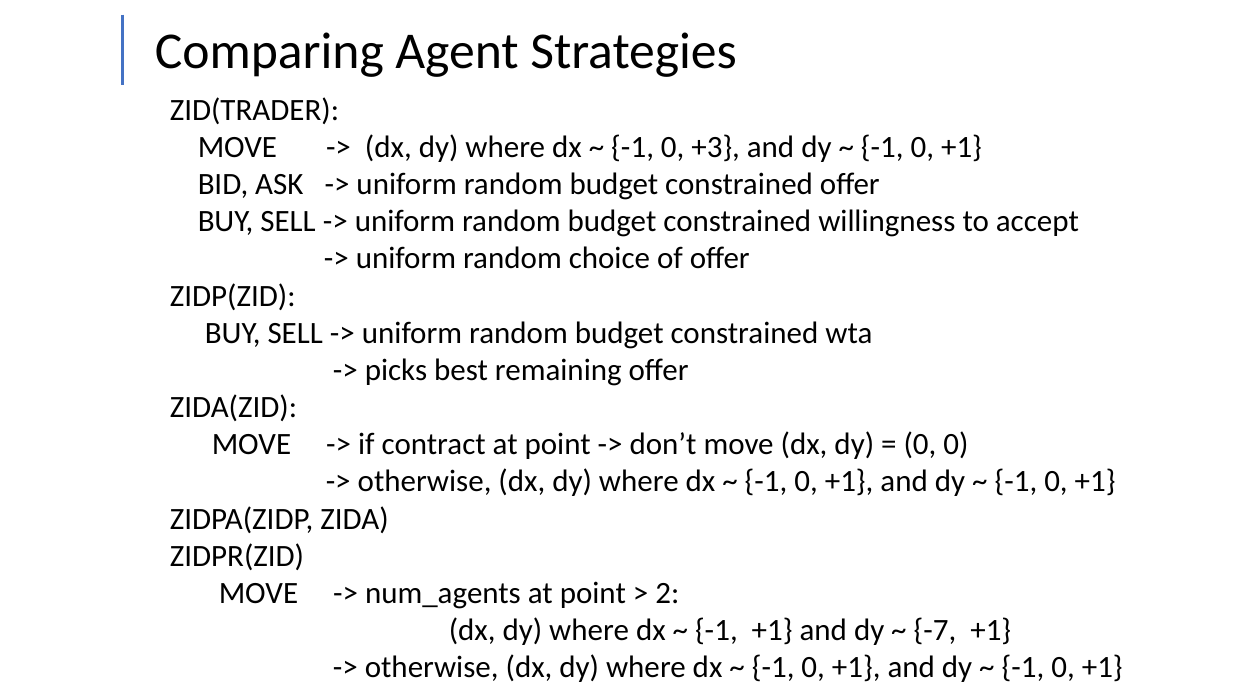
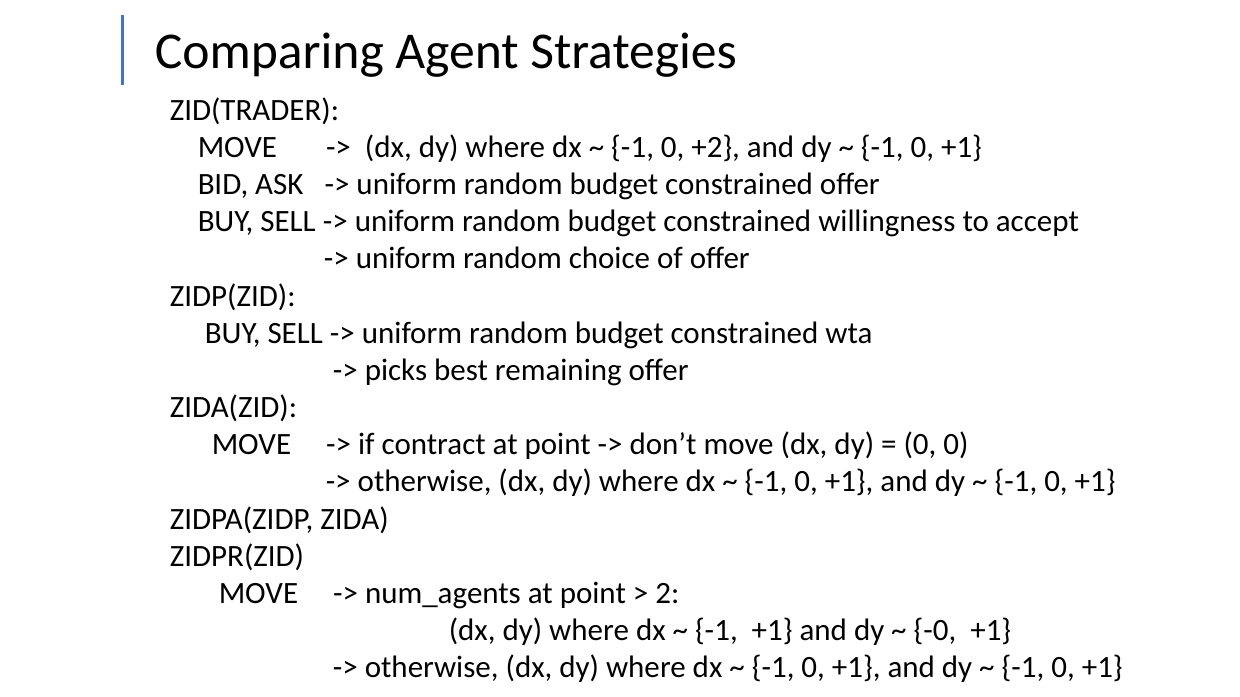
+3: +3 -> +2
-7: -7 -> -0
